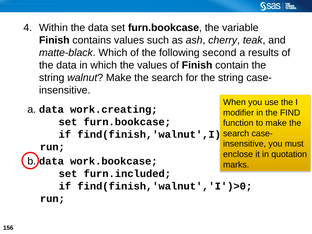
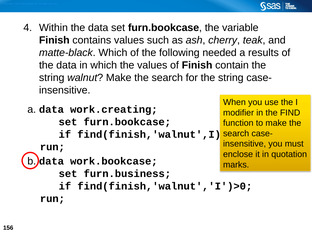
second: second -> needed
furn.included: furn.included -> furn.business
